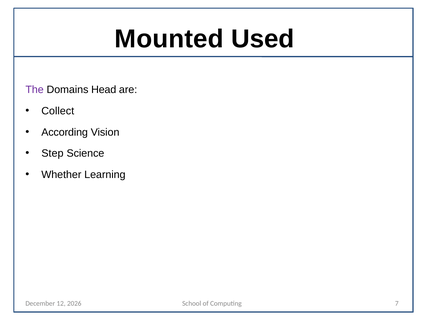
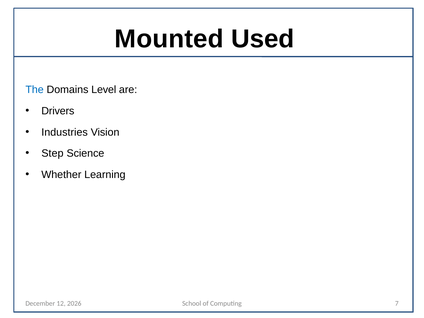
The colour: purple -> blue
Head: Head -> Level
Collect: Collect -> Drivers
According: According -> Industries
